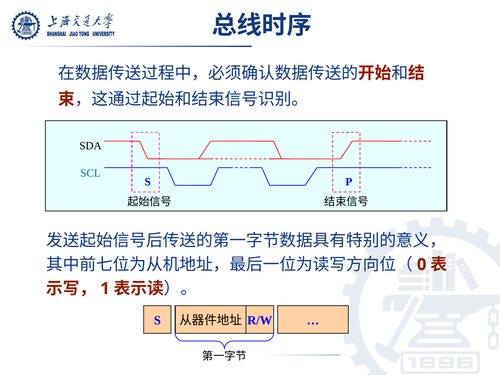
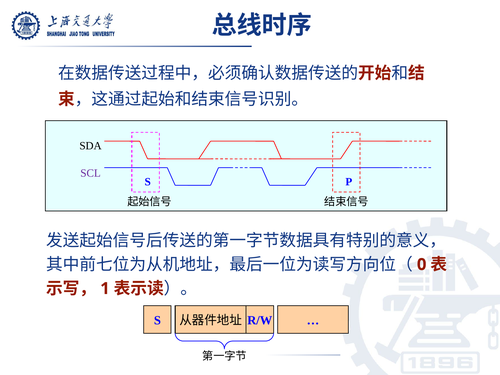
SCL colour: blue -> purple
